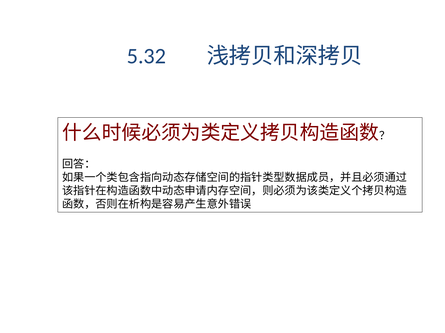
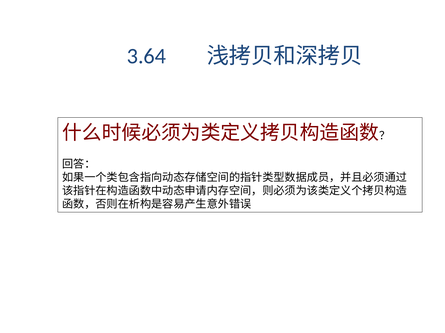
5.32: 5.32 -> 3.64
